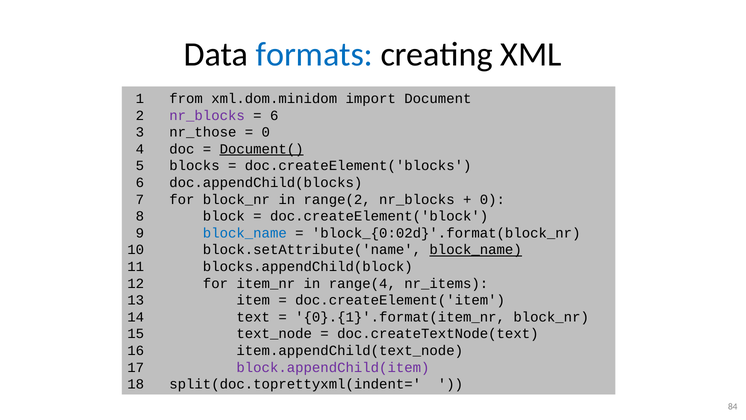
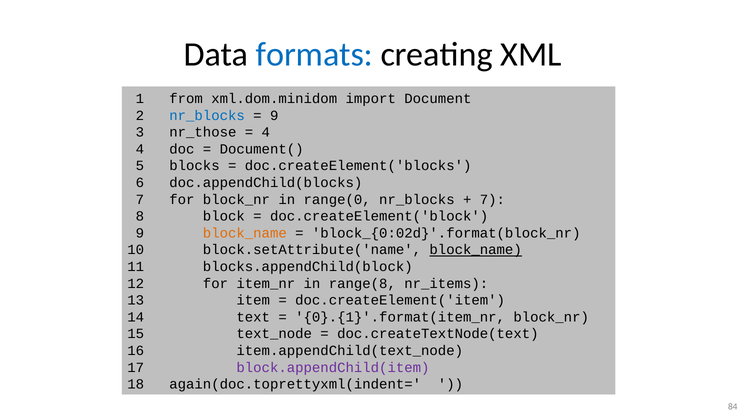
nr_blocks at (207, 115) colour: purple -> blue
6 at (274, 115): 6 -> 9
0 at (266, 132): 0 -> 4
Document( underline: present -> none
range(2: range(2 -> range(0
0 at (492, 199): 0 -> 7
block_name at (245, 233) colour: blue -> orange
range(4: range(4 -> range(8
split(doc.toprettyxml(indent=: split(doc.toprettyxml(indent= -> again(doc.toprettyxml(indent=
